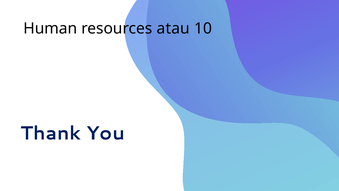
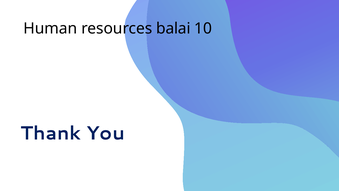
atau: atau -> balai
